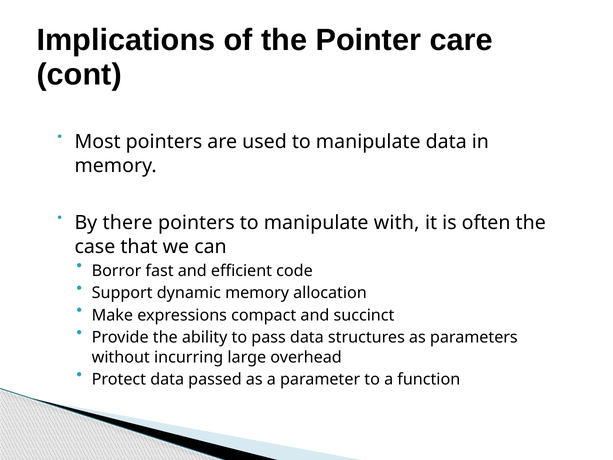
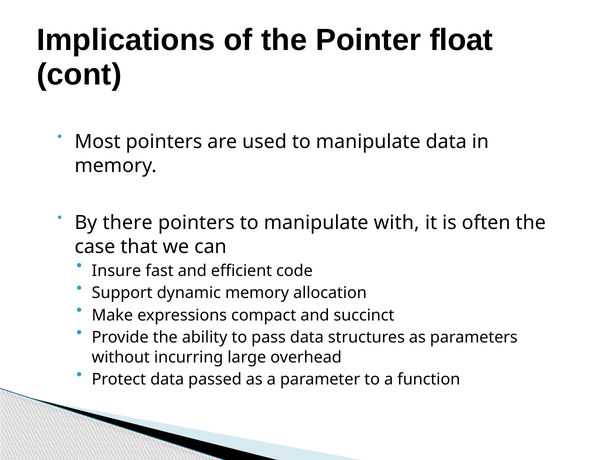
care: care -> float
Borror: Borror -> Insure
